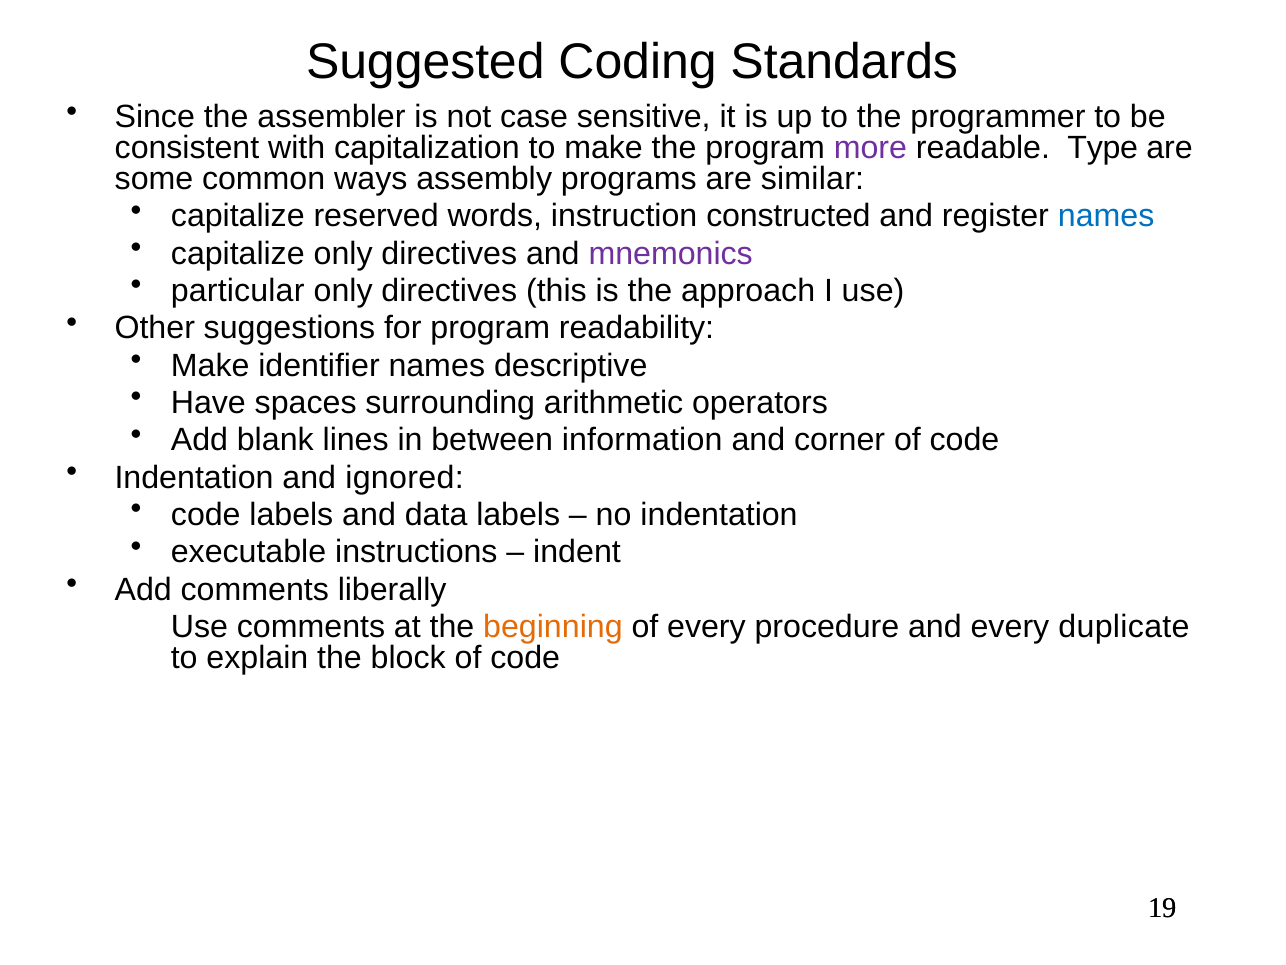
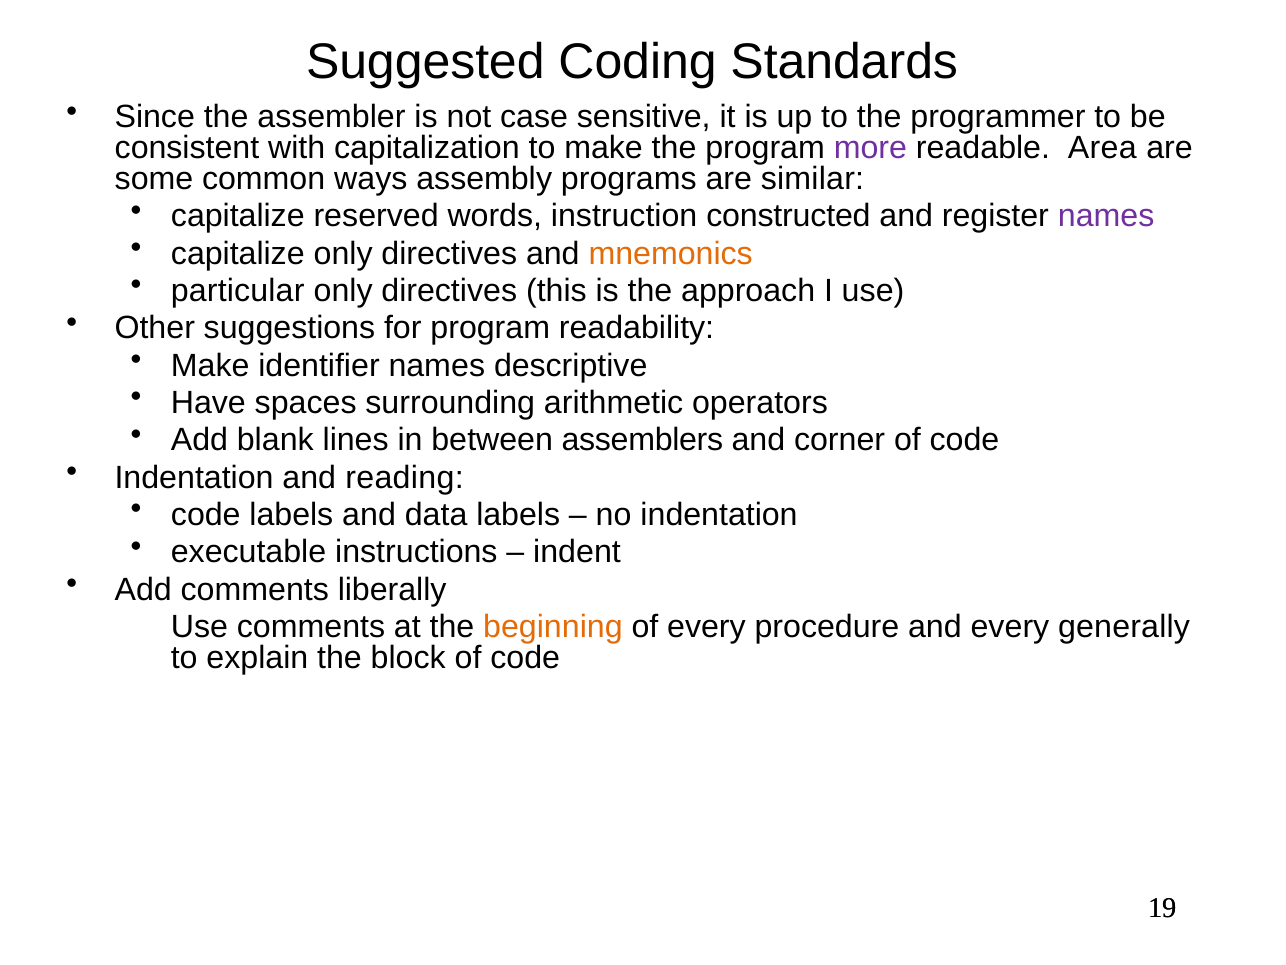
Type: Type -> Area
names at (1106, 216) colour: blue -> purple
mnemonics colour: purple -> orange
information: information -> assemblers
ignored: ignored -> reading
duplicate: duplicate -> generally
